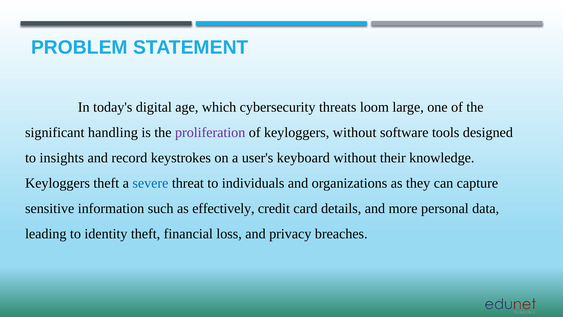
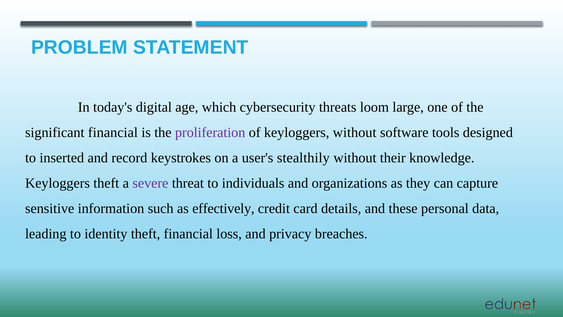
significant handling: handling -> financial
insights: insights -> inserted
keyboard: keyboard -> stealthily
severe colour: blue -> purple
more: more -> these
